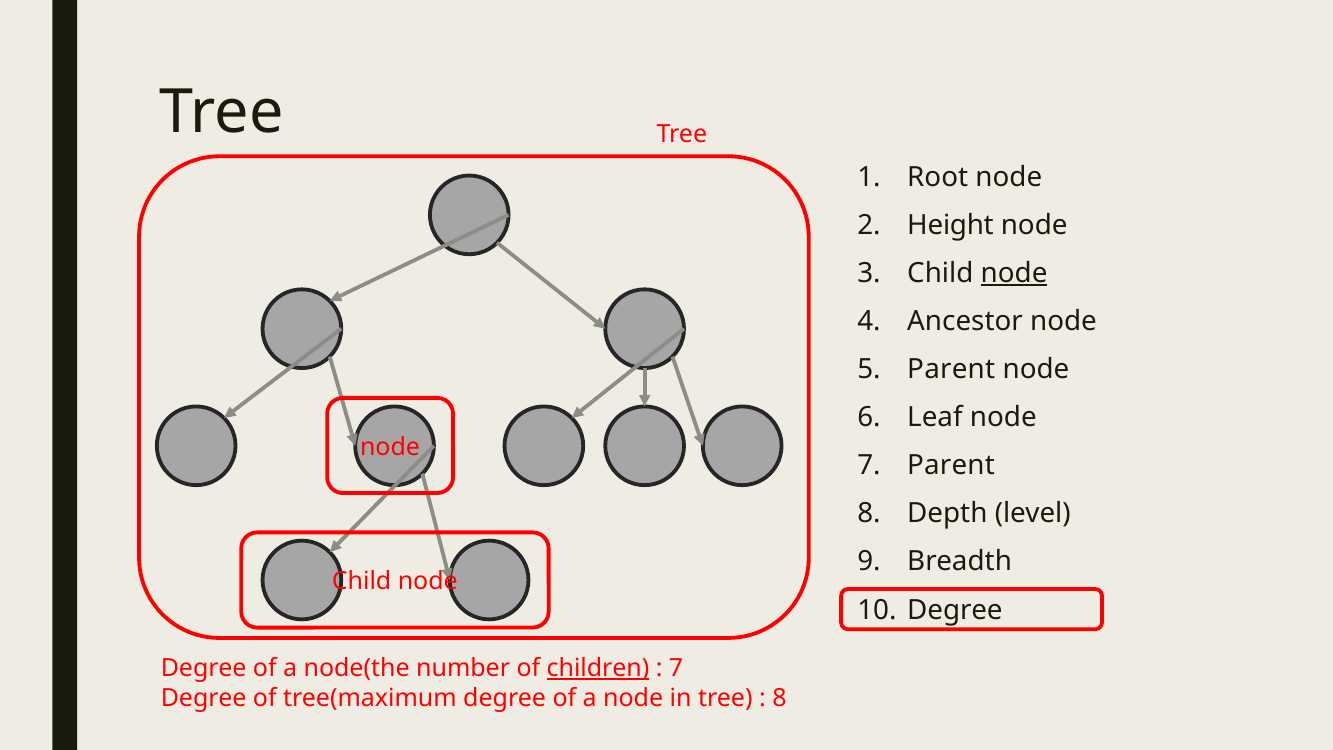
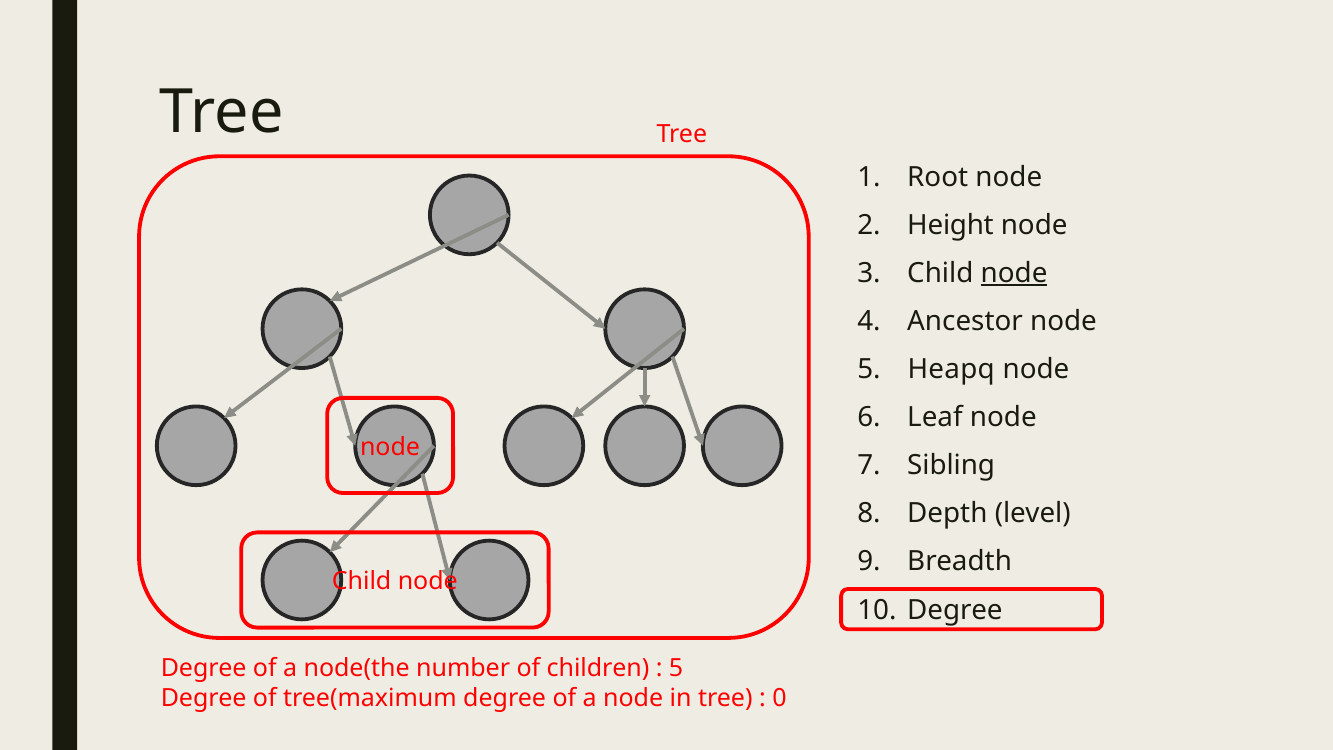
Parent at (951, 369): Parent -> Heapq
Parent at (951, 466): Parent -> Sibling
children underline: present -> none
7 at (676, 668): 7 -> 5
8 at (779, 698): 8 -> 0
